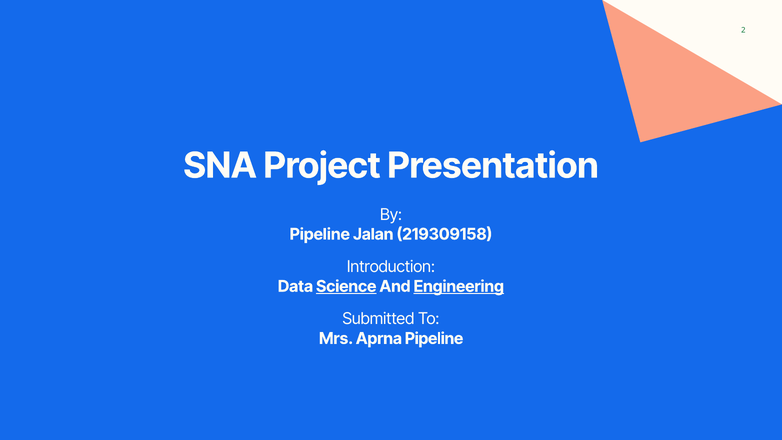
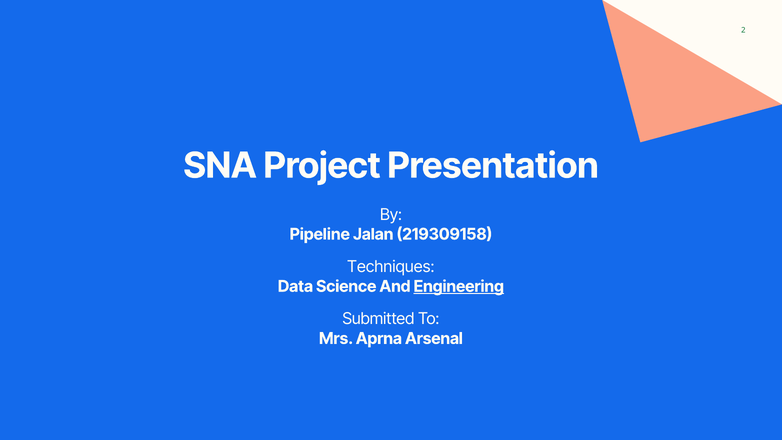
Introduction: Introduction -> Techniques
Science underline: present -> none
Aprna Pipeline: Pipeline -> Arsenal
